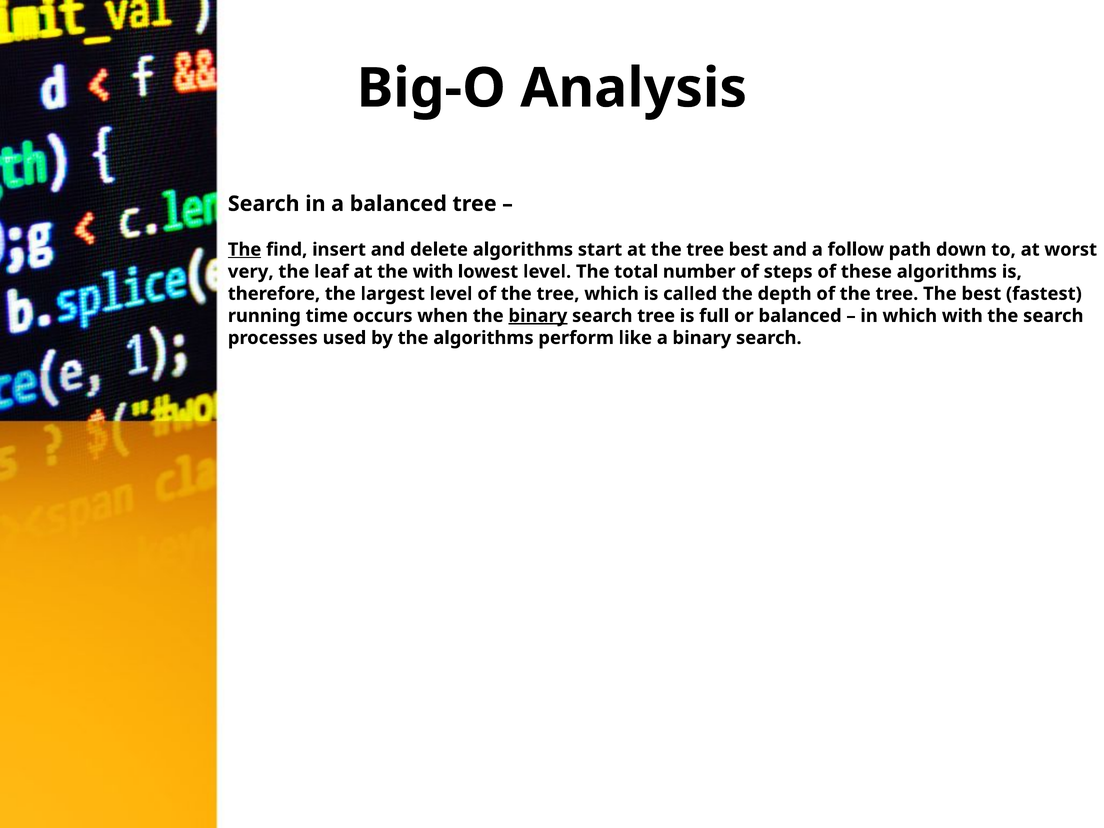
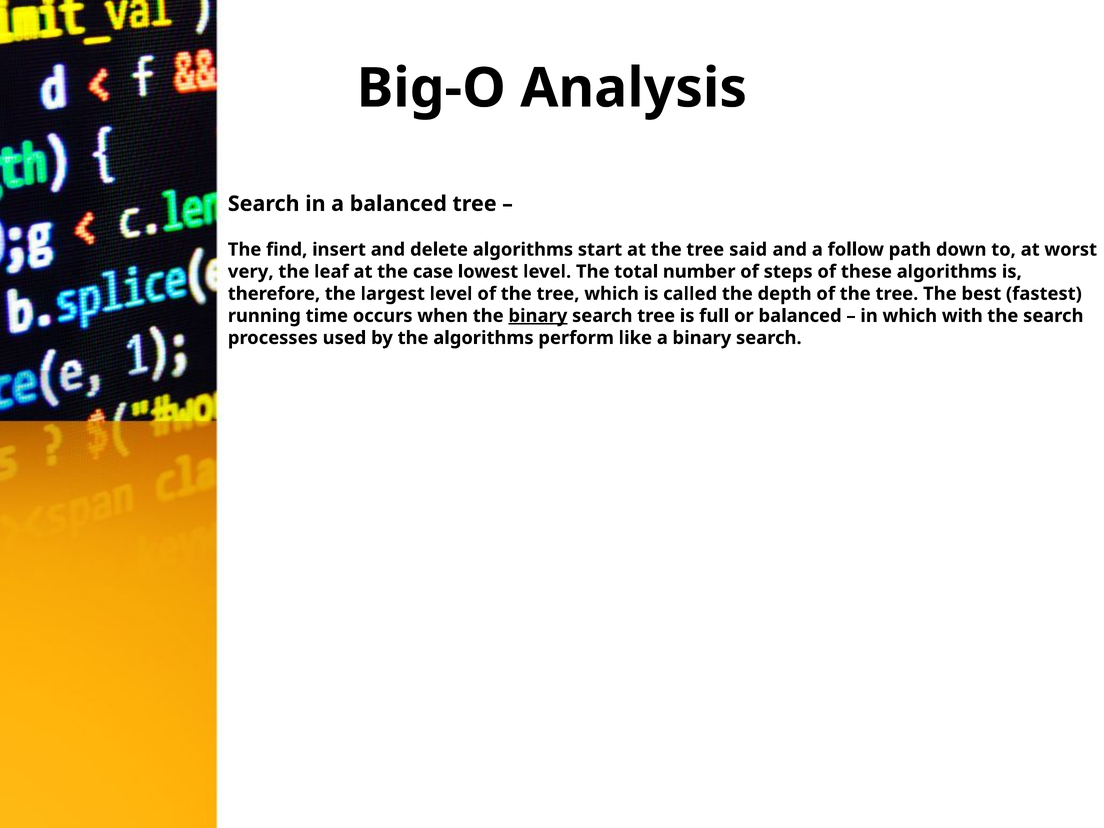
The at (245, 250) underline: present -> none
tree best: best -> said
the with: with -> case
